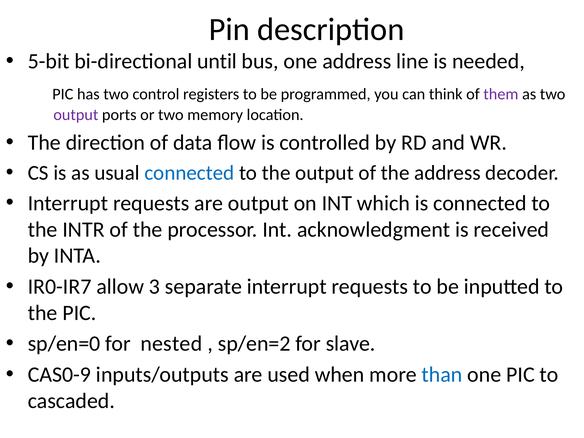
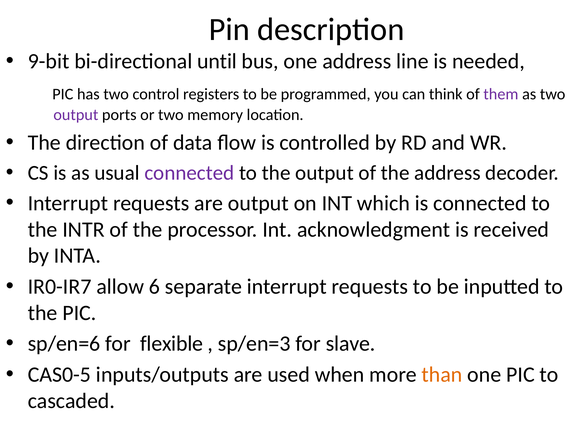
5-bit: 5-bit -> 9-bit
connected at (189, 173) colour: blue -> purple
3: 3 -> 6
sp/en=0: sp/en=0 -> sp/en=6
nested: nested -> flexible
sp/en=2: sp/en=2 -> sp/en=3
CAS0-9: CAS0-9 -> CAS0-5
than colour: blue -> orange
